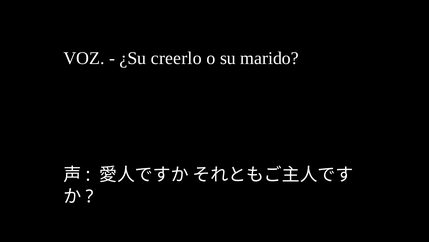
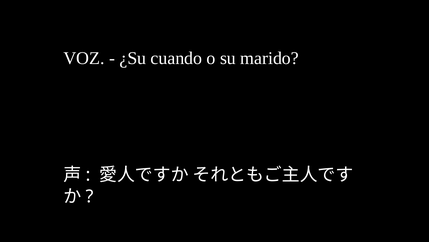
creerlo: creerlo -> cuando
